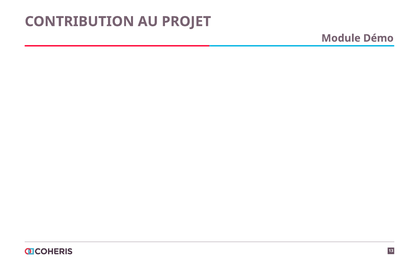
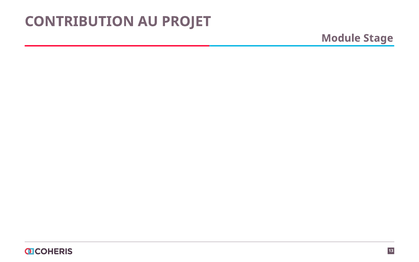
Démo: Démo -> Stage
